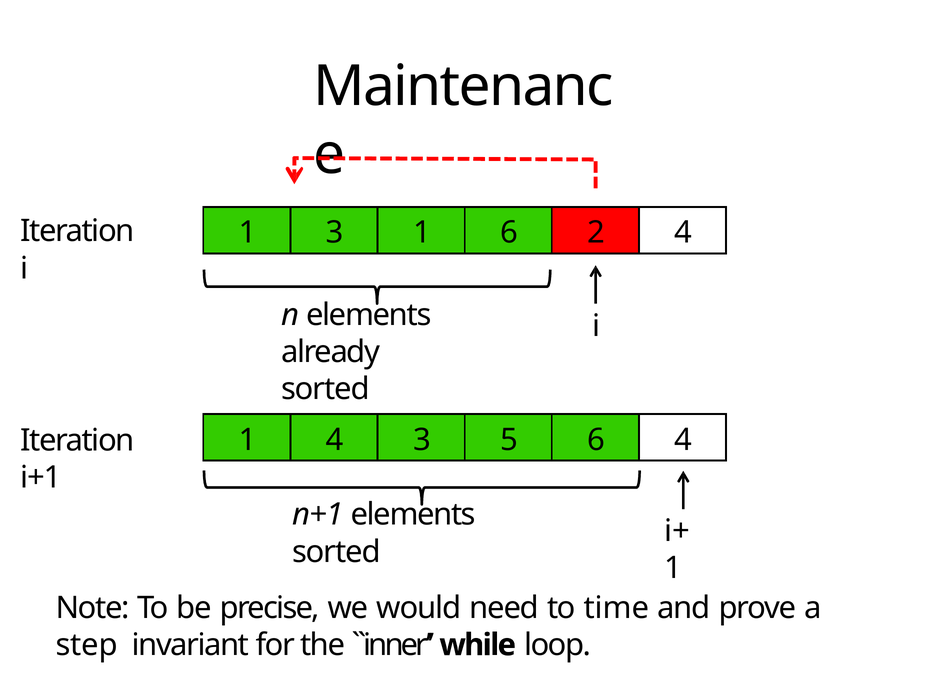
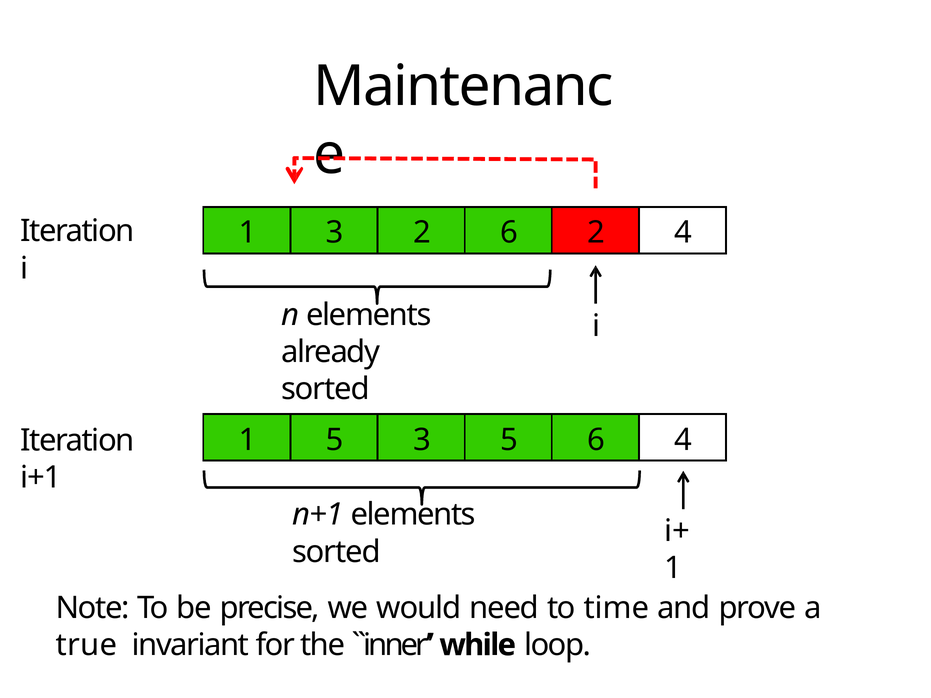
3 1: 1 -> 2
1 4: 4 -> 5
step: step -> true
